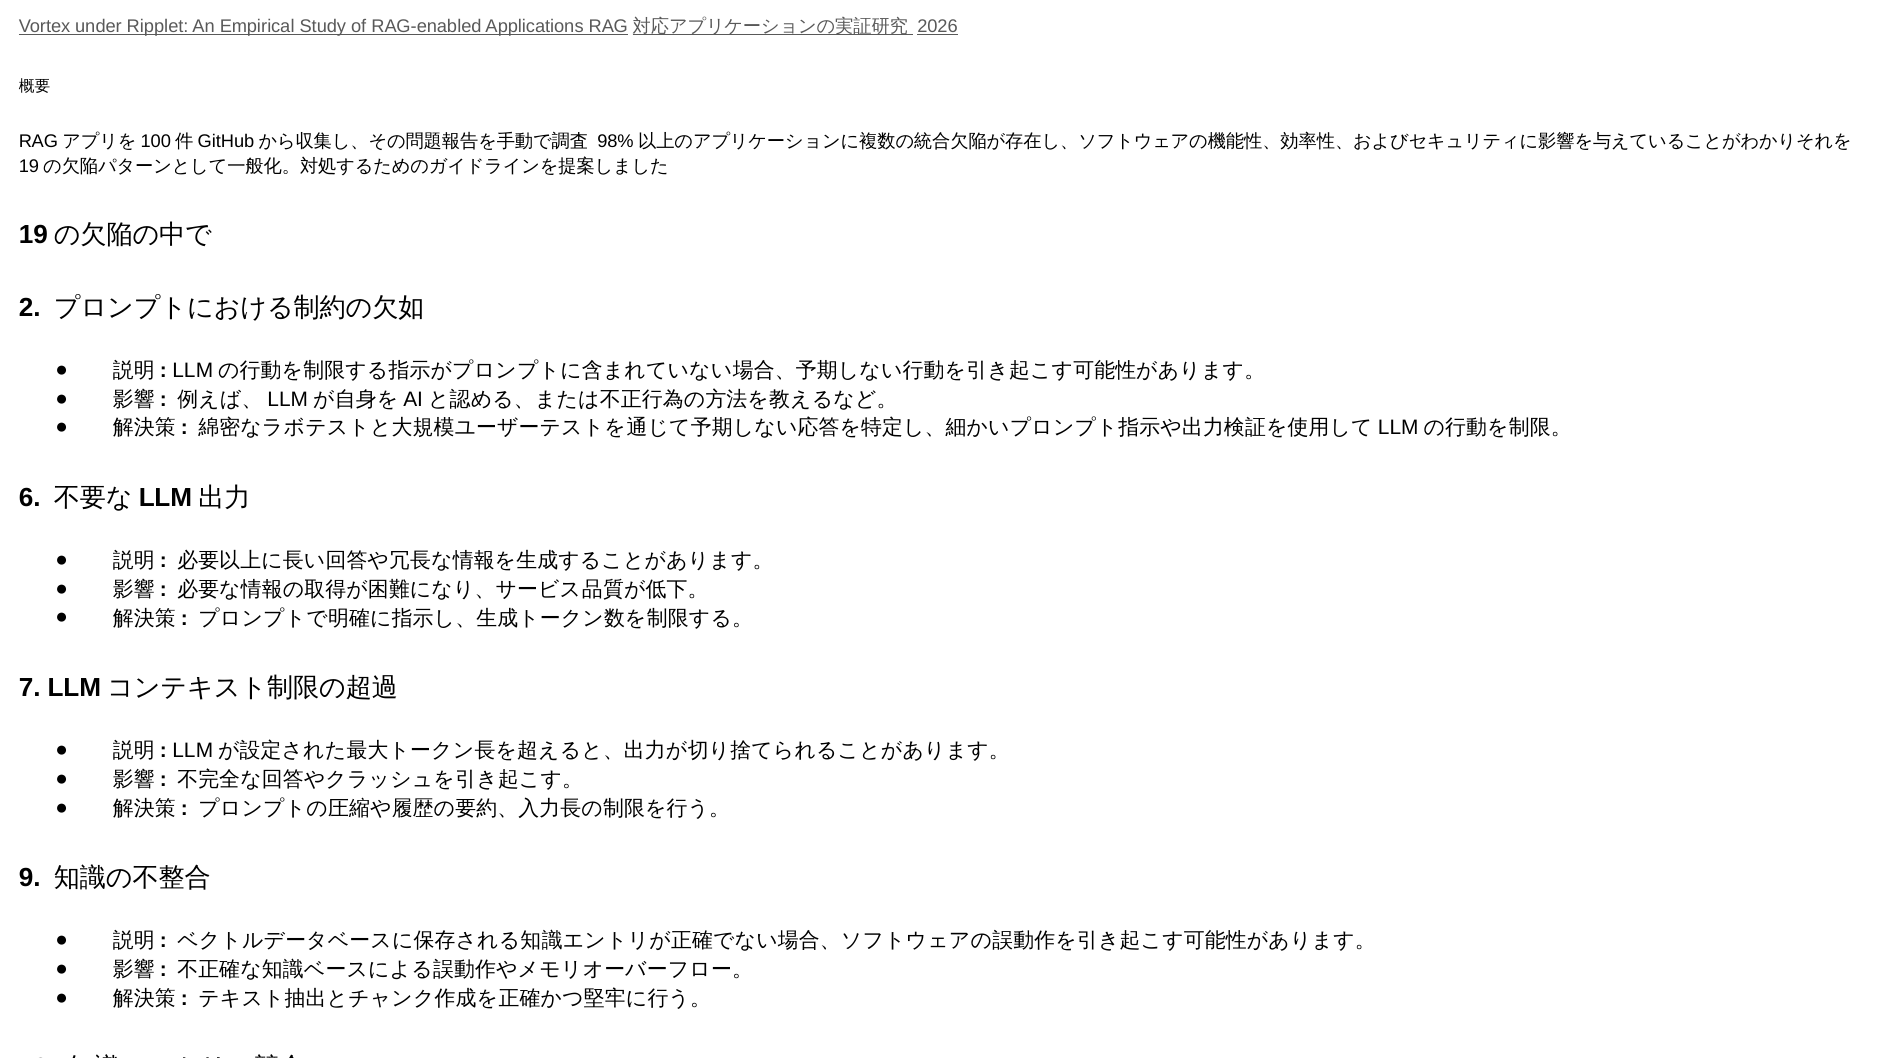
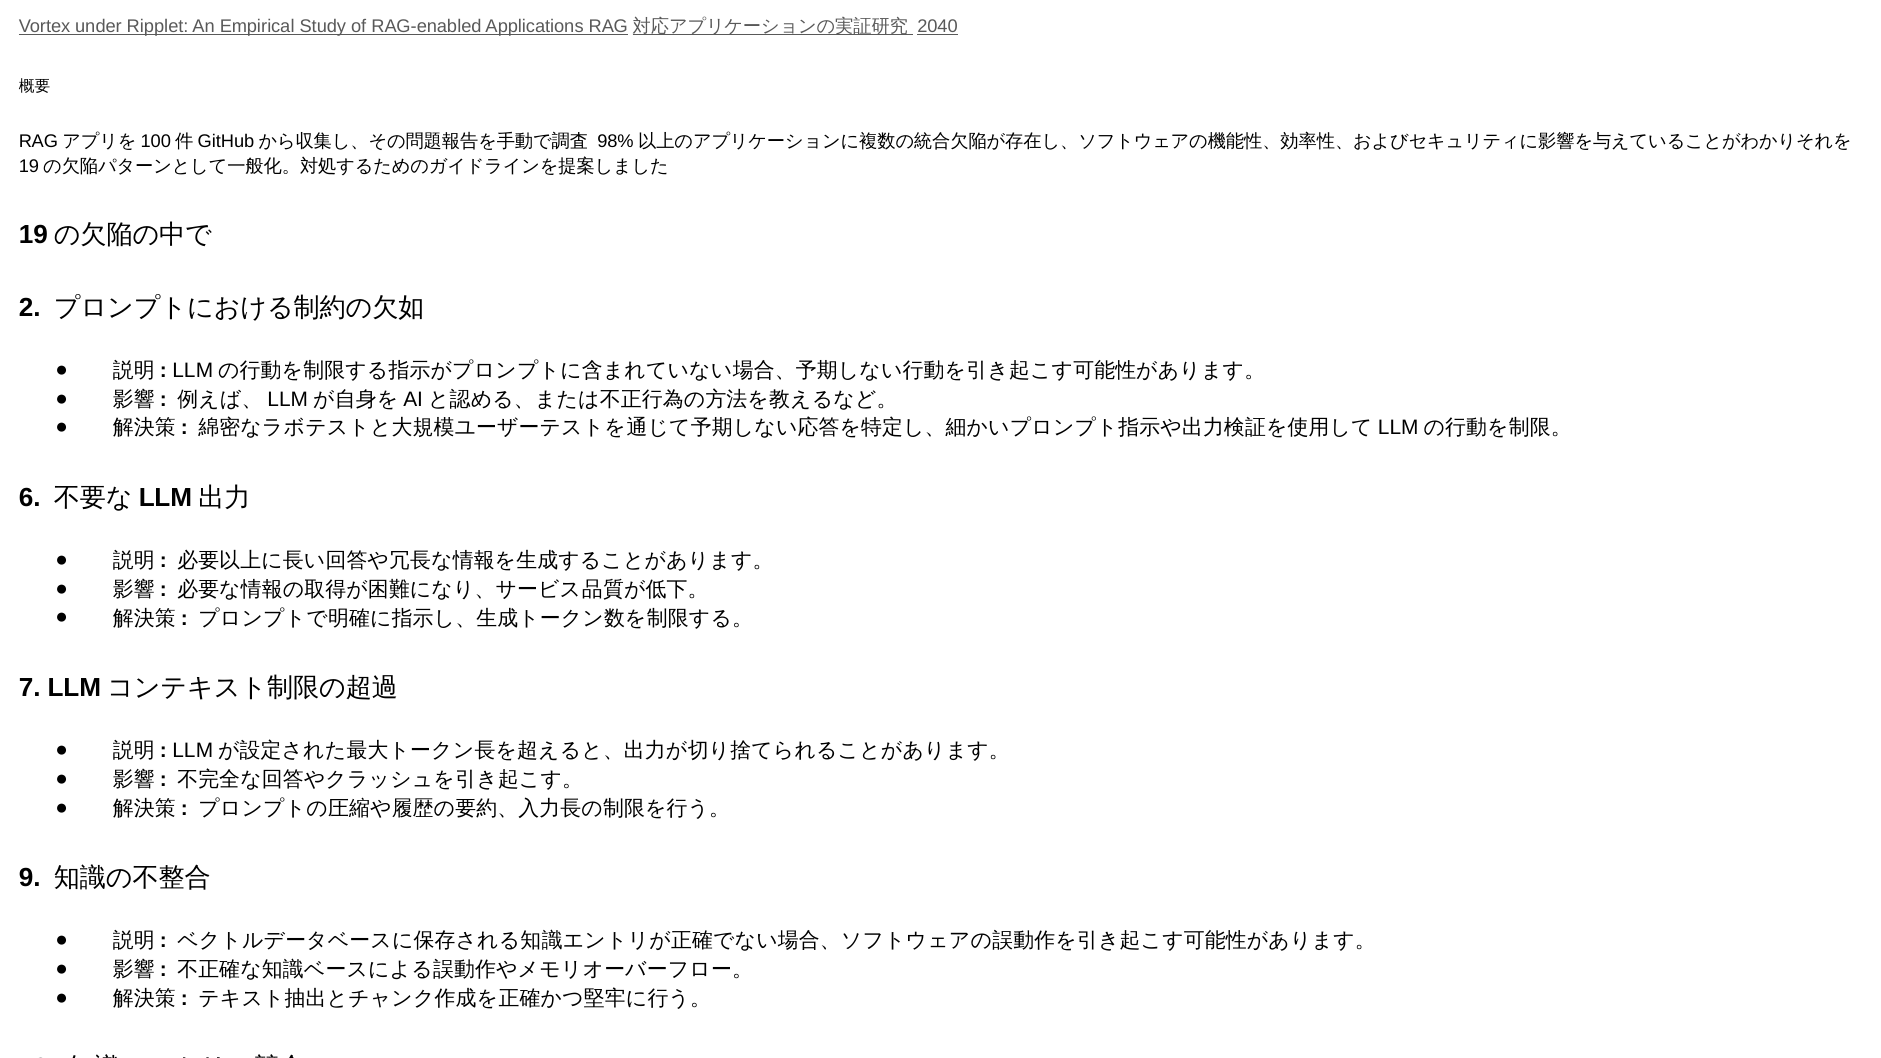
2026: 2026 -> 2040
